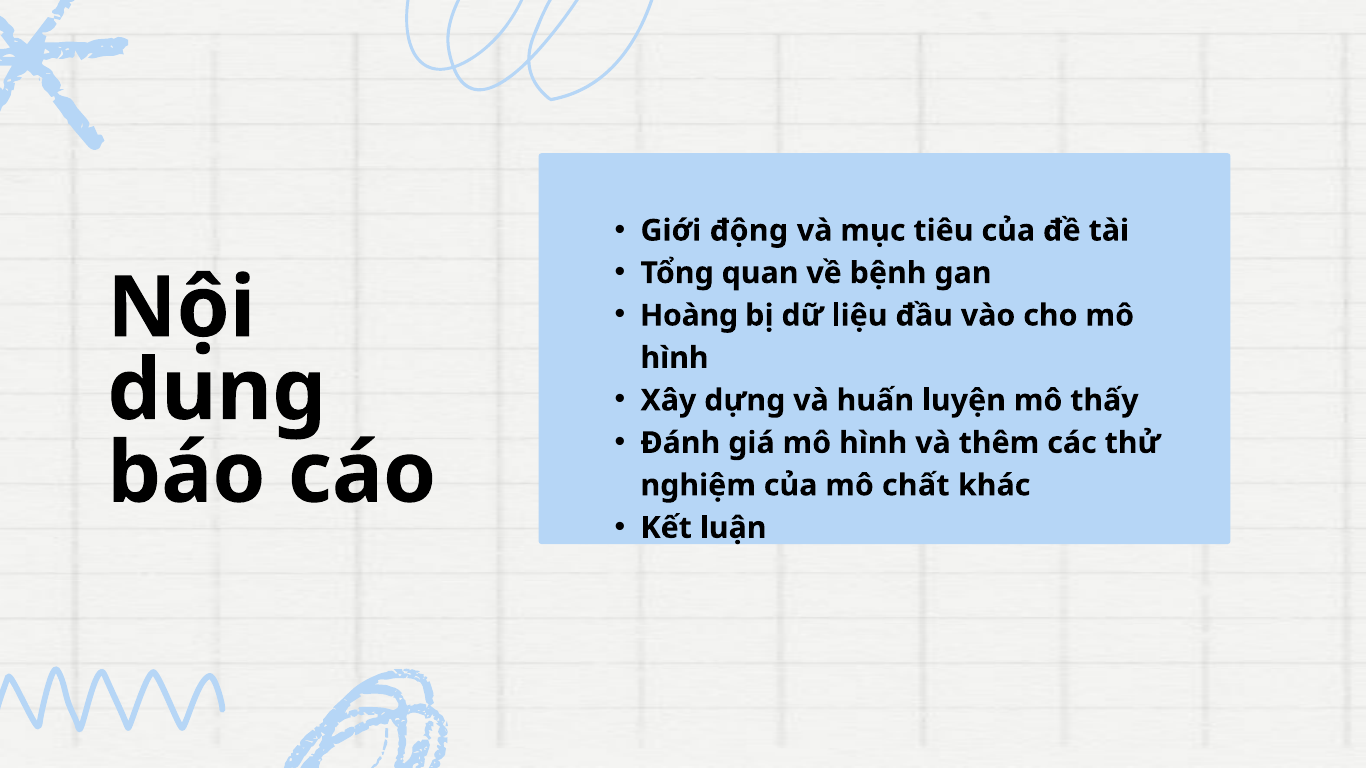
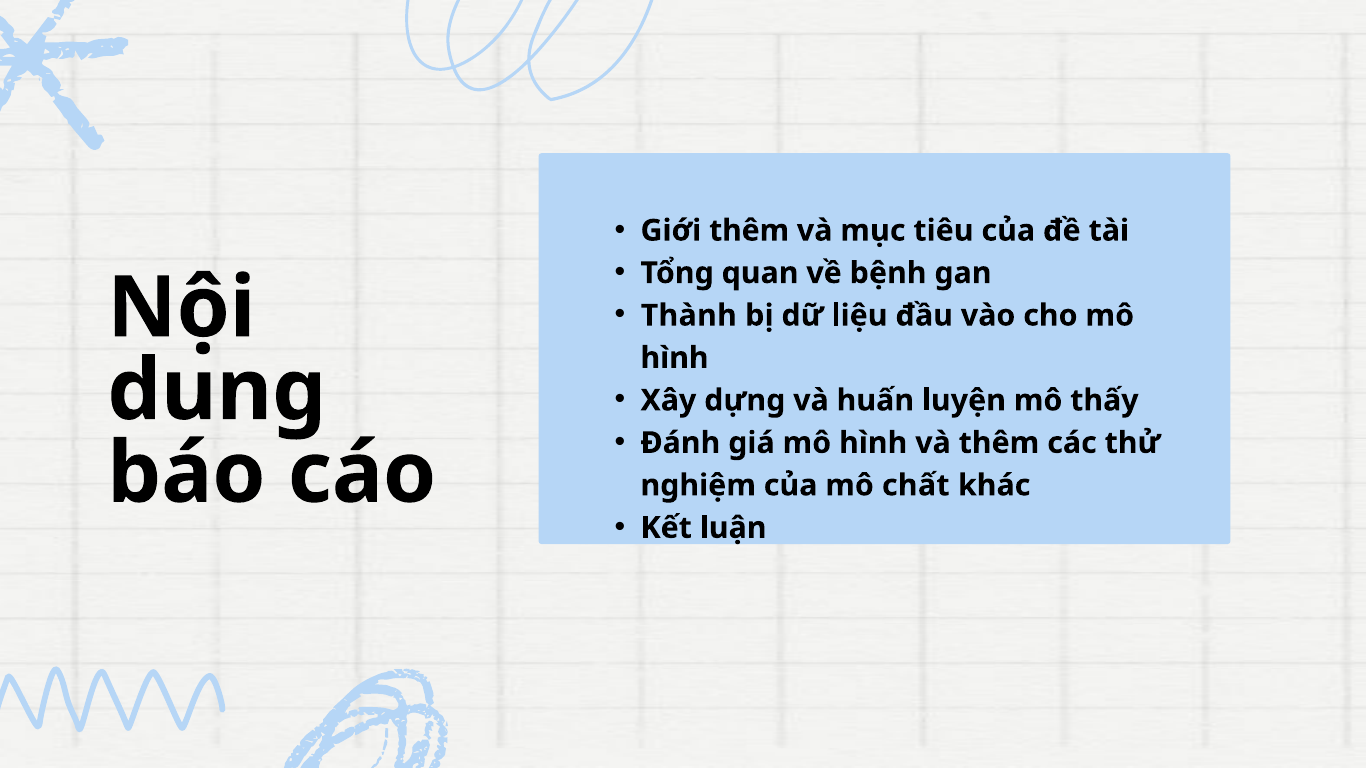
Giới động: động -> thêm
Hoàng: Hoàng -> Thành
